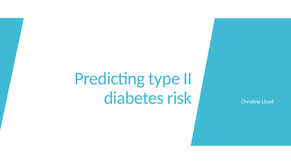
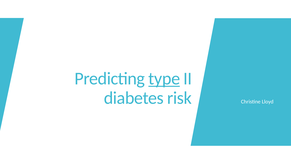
type underline: none -> present
